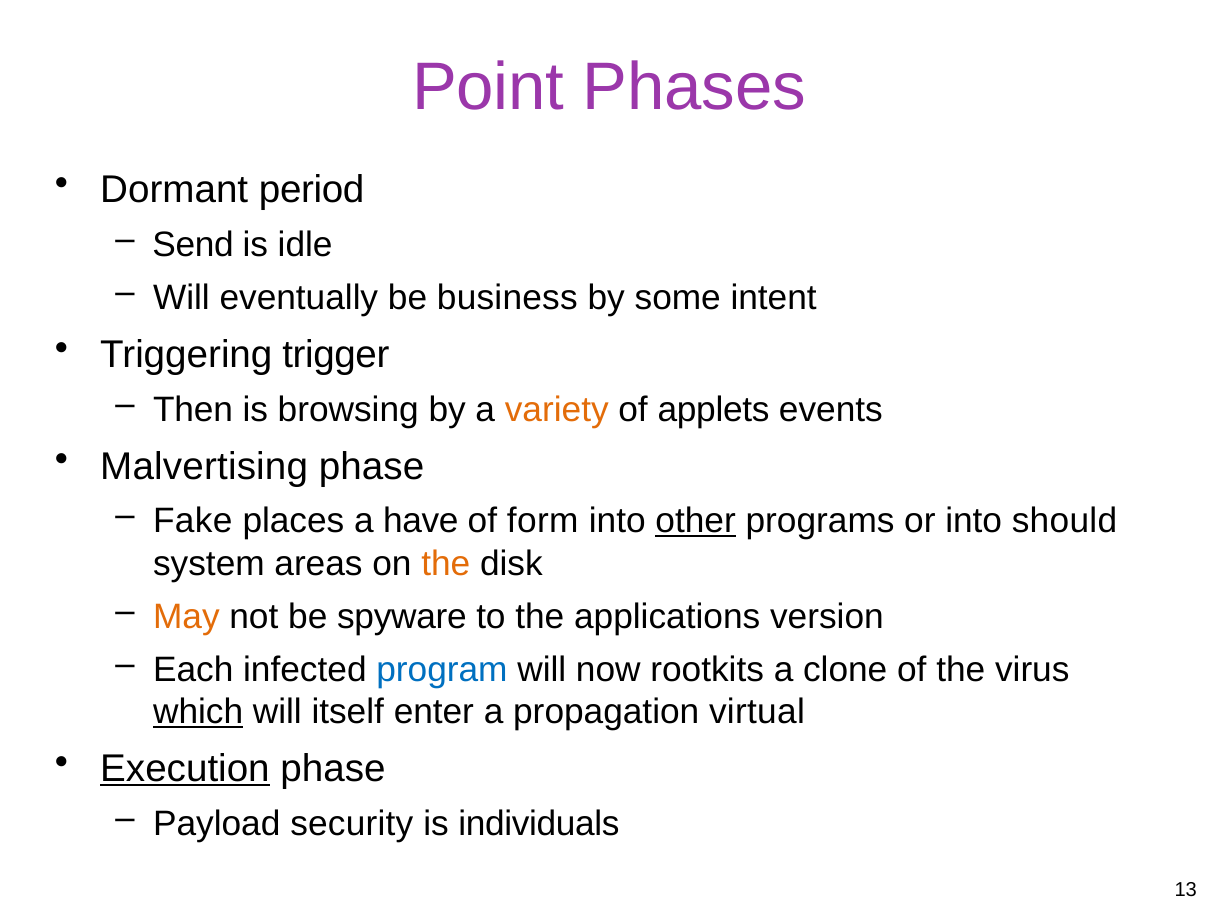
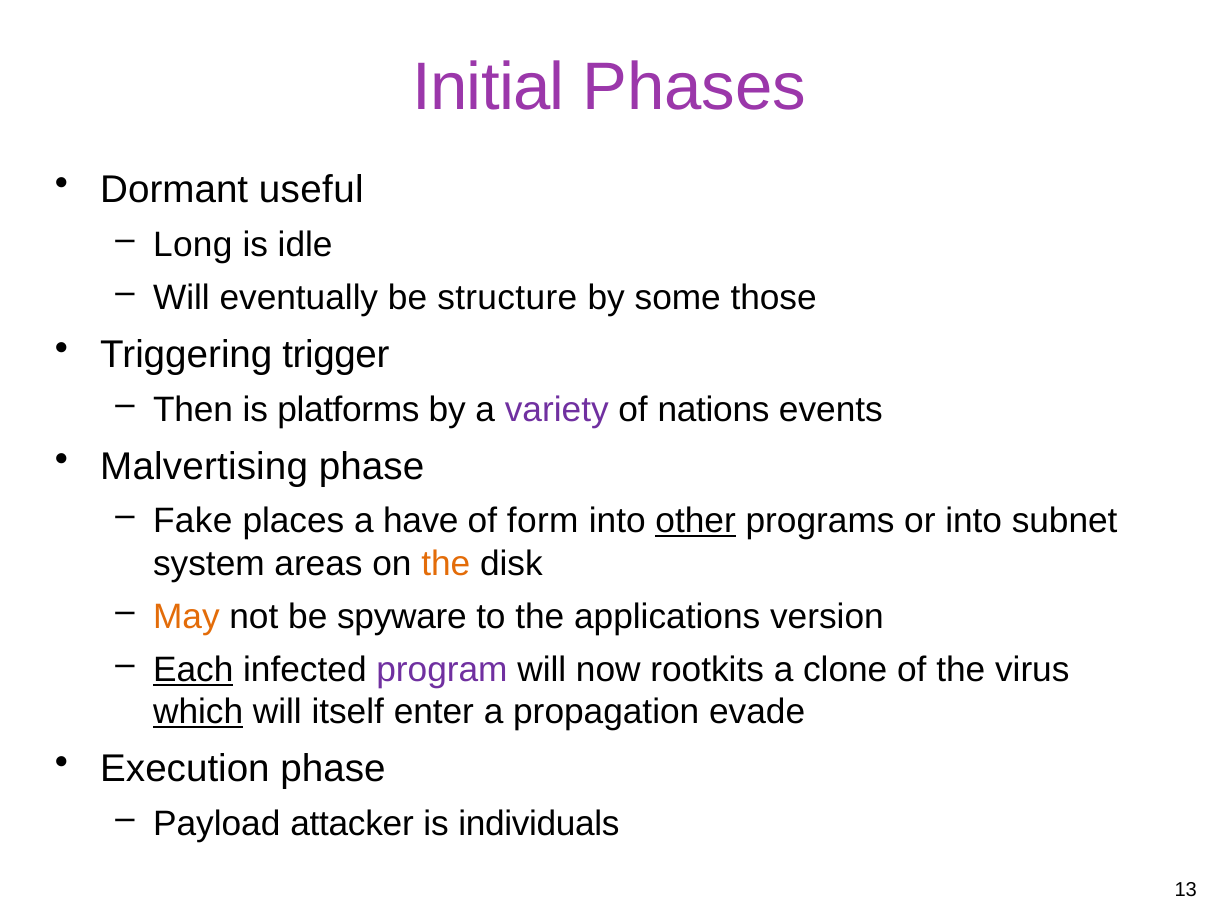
Point: Point -> Initial
period: period -> useful
Send: Send -> Long
business: business -> structure
intent: intent -> those
browsing: browsing -> platforms
variety colour: orange -> purple
applets: applets -> nations
should: should -> subnet
Each underline: none -> present
program colour: blue -> purple
virtual: virtual -> evade
Execution underline: present -> none
security: security -> attacker
